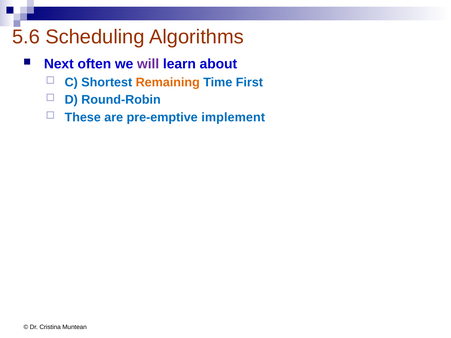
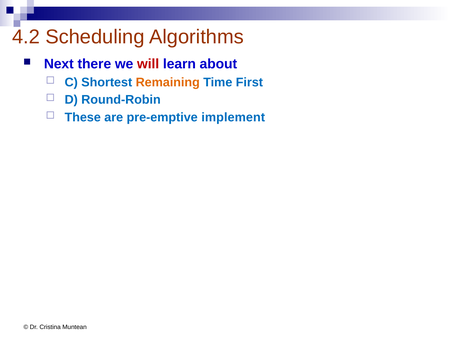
5.6: 5.6 -> 4.2
often: often -> there
will colour: purple -> red
